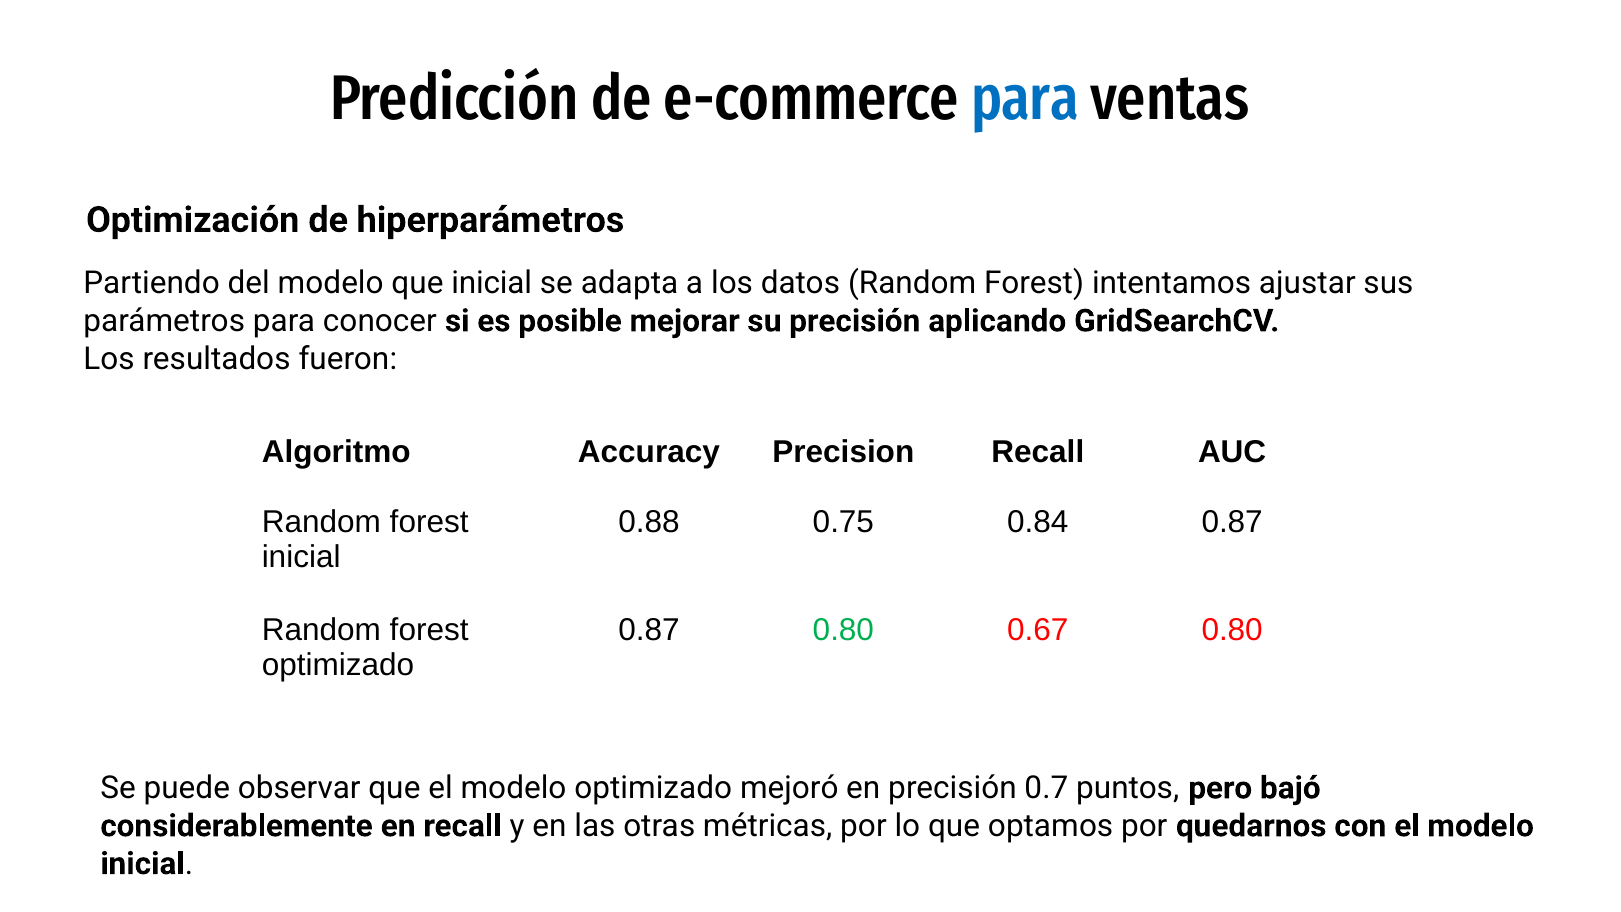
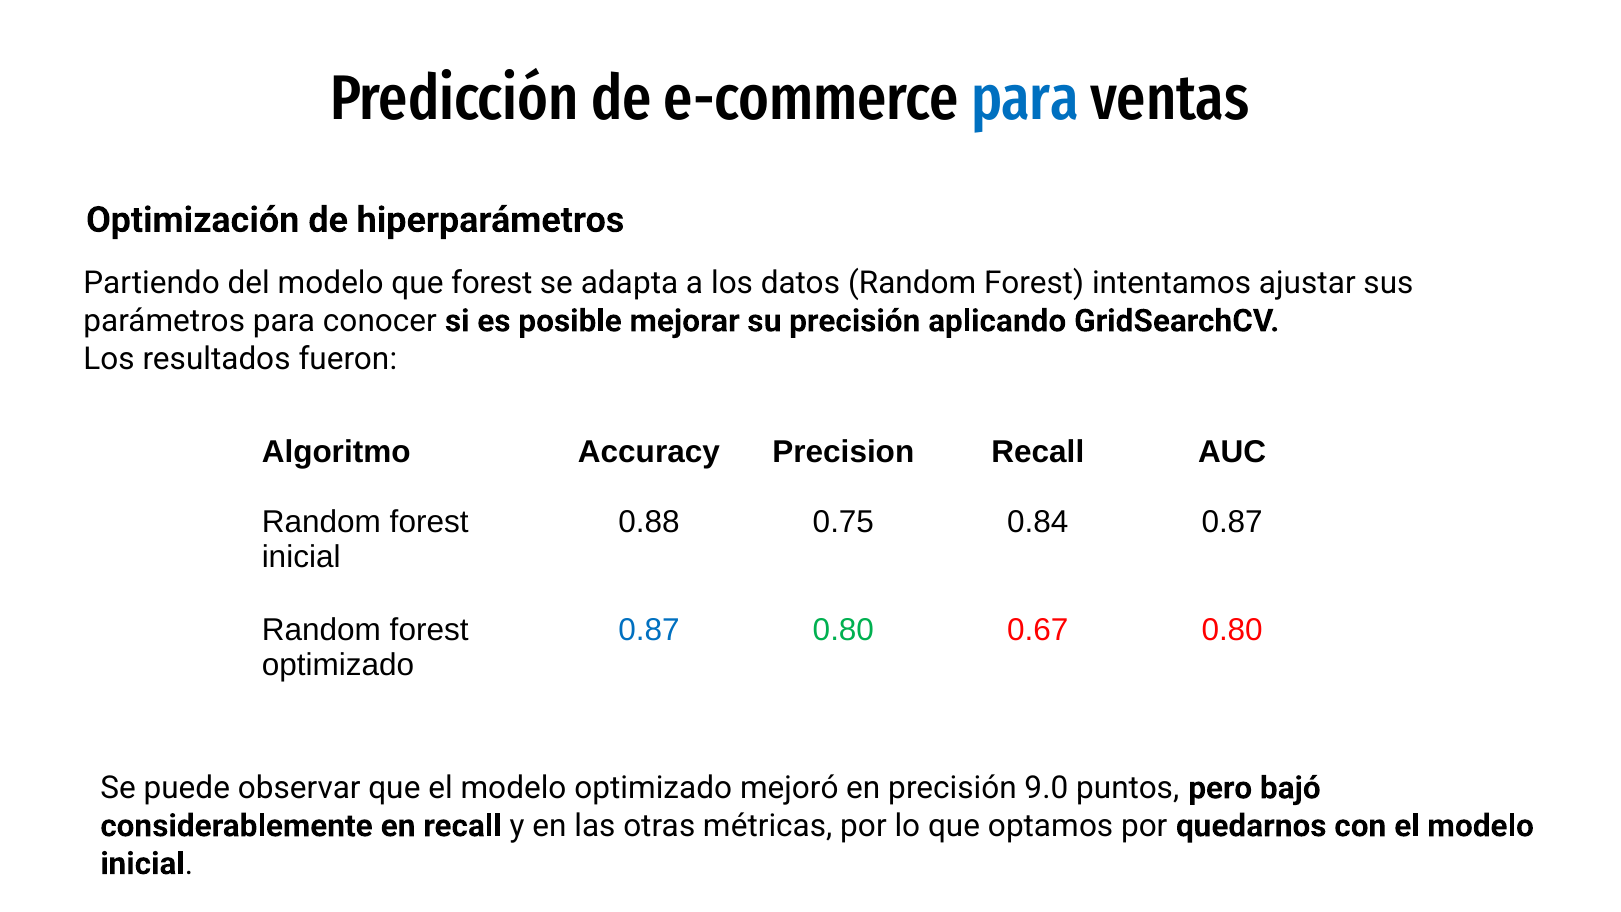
que inicial: inicial -> forest
0.87 at (649, 630) colour: black -> blue
0.7: 0.7 -> 9.0
